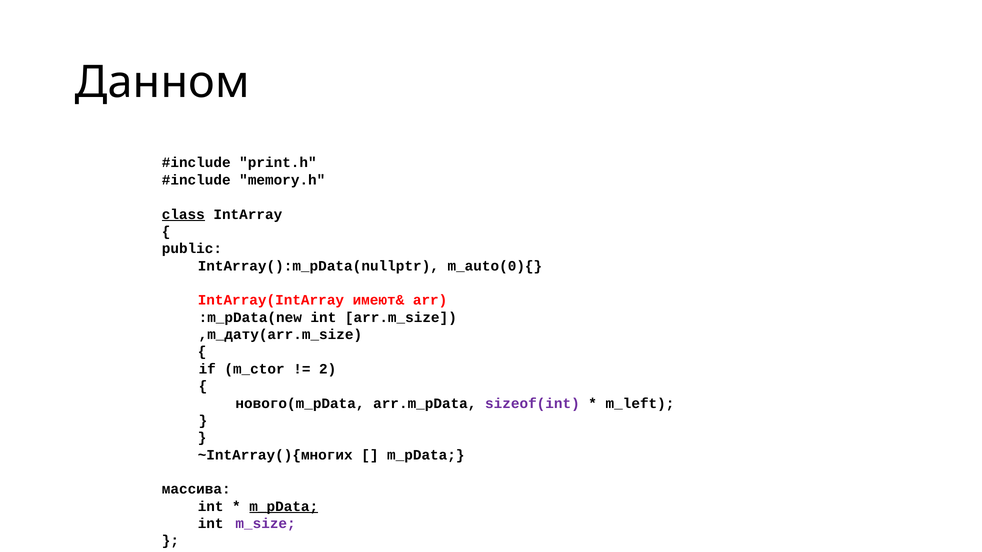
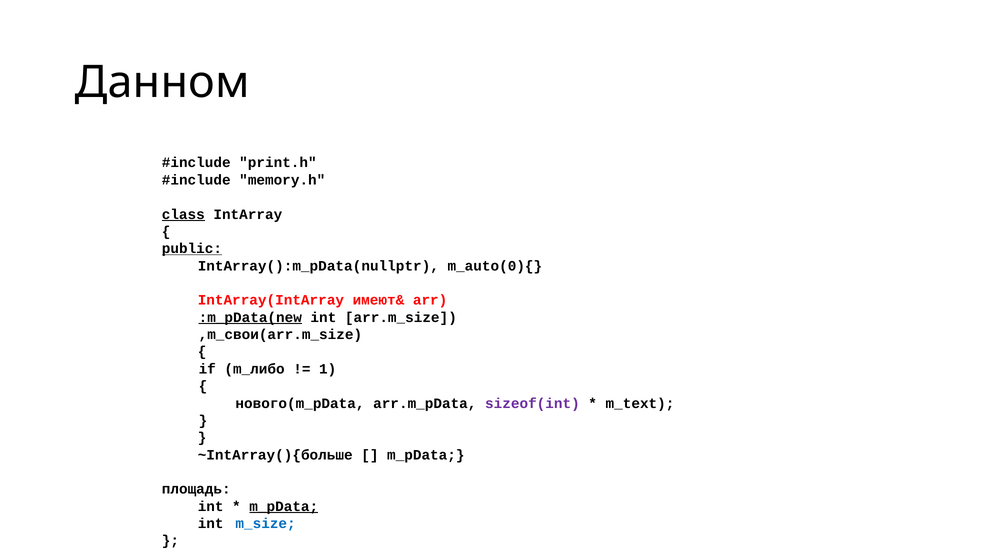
public underline: none -> present
:m_pData(new underline: none -> present
,m_дату(arr.m_size: ,m_дату(arr.m_size -> ,m_свои(arr.m_size
m_ctor: m_ctor -> m_либо
2: 2 -> 1
m_left: m_left -> m_text
~IntArray(){многих: ~IntArray(){многих -> ~IntArray(){больше
массива: массива -> площадь
m_size colour: purple -> blue
